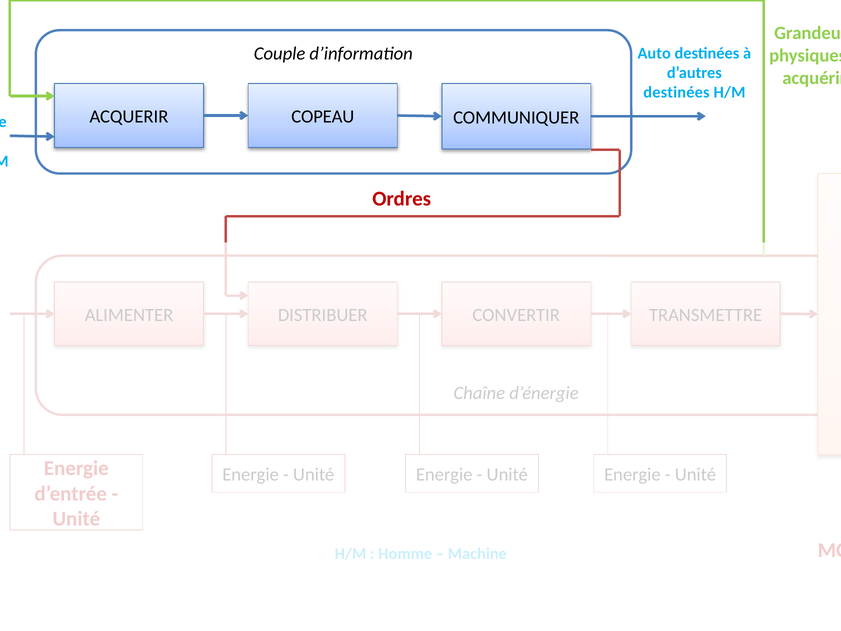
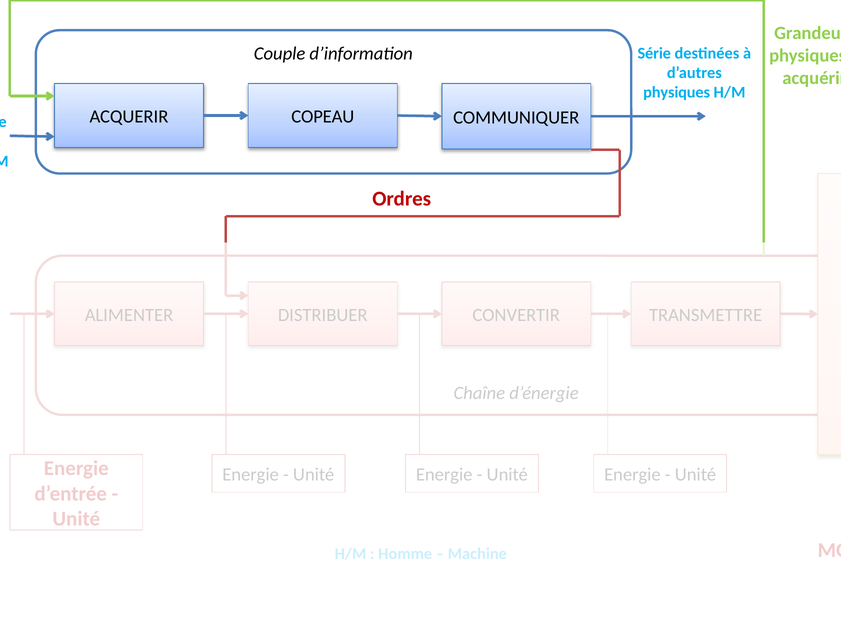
Auto: Auto -> Série
destinées at (676, 93): destinées -> physiques
